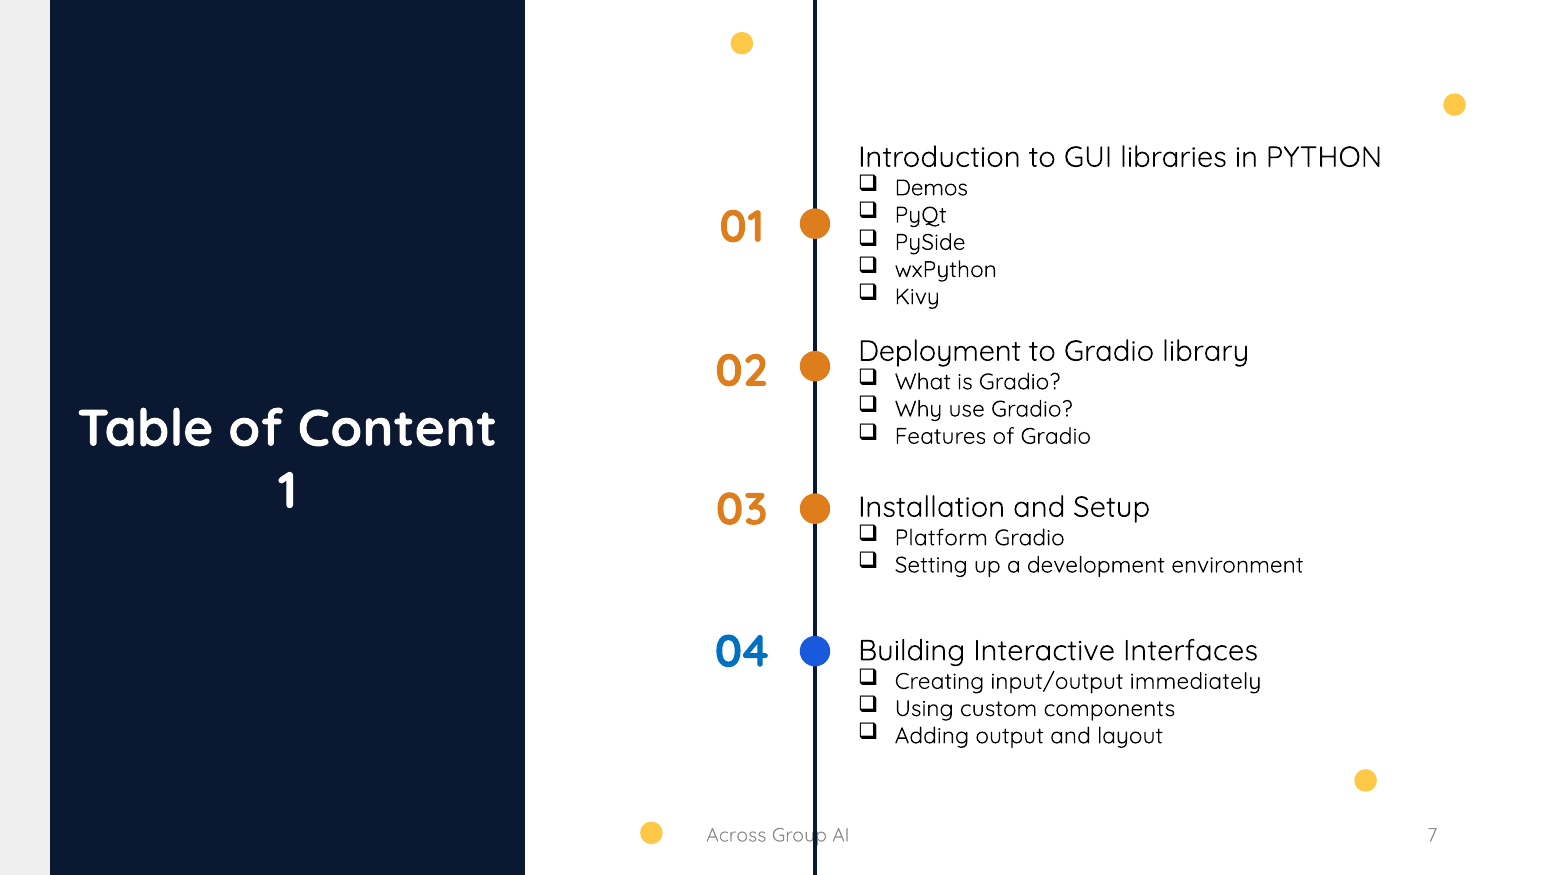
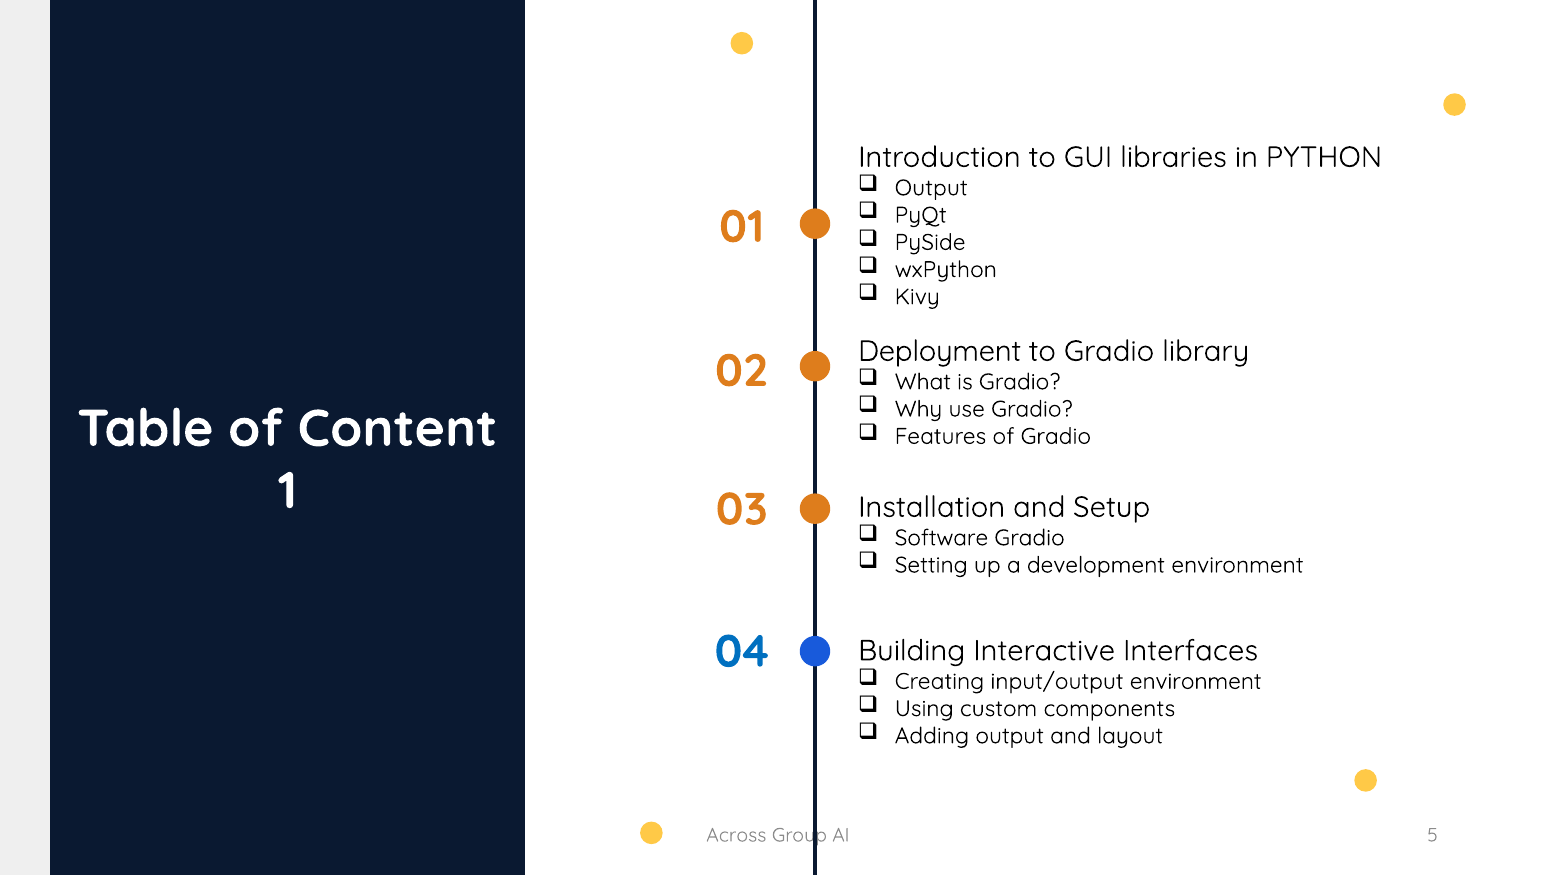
Demos at (931, 188): Demos -> Output
Platform: Platform -> Software
input/output immediately: immediately -> environment
7: 7 -> 5
